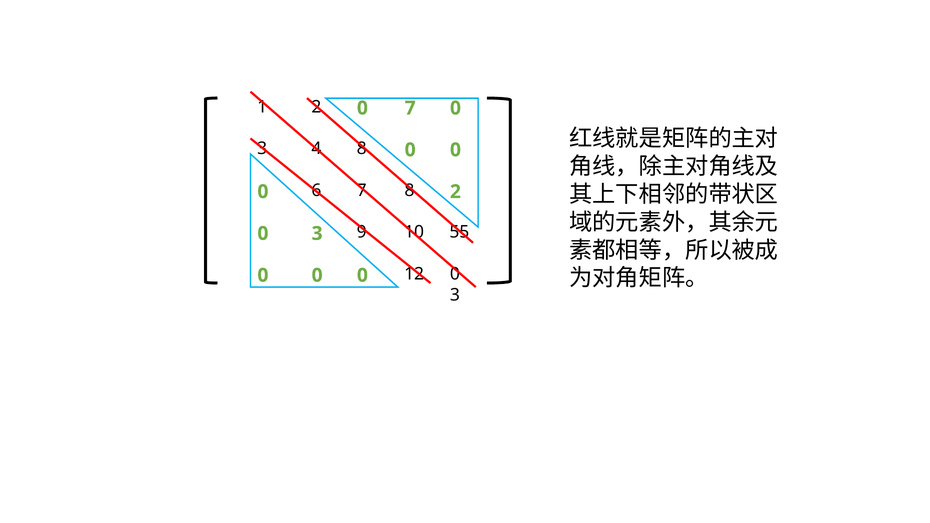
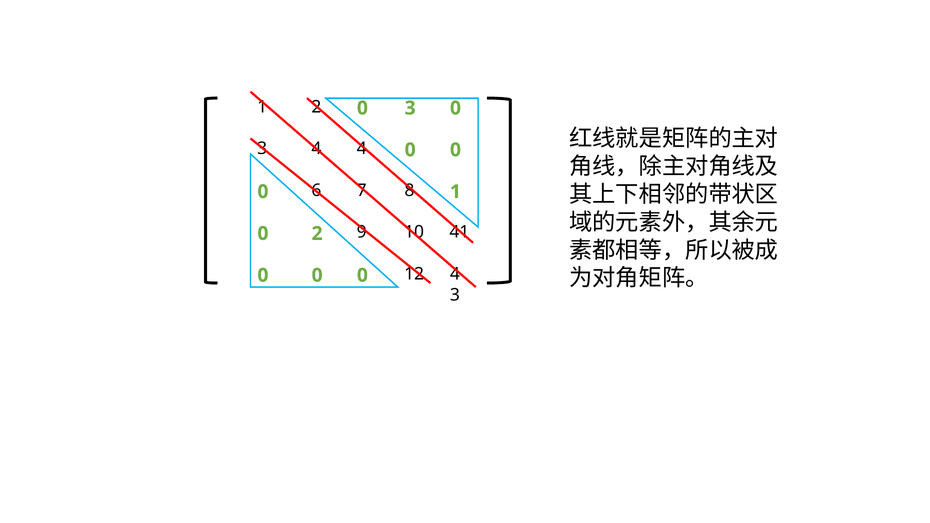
2 0 7: 7 -> 3
4 8: 8 -> 4
8 2: 2 -> 1
3 at (317, 234): 3 -> 2
55: 55 -> 41
12 0: 0 -> 4
